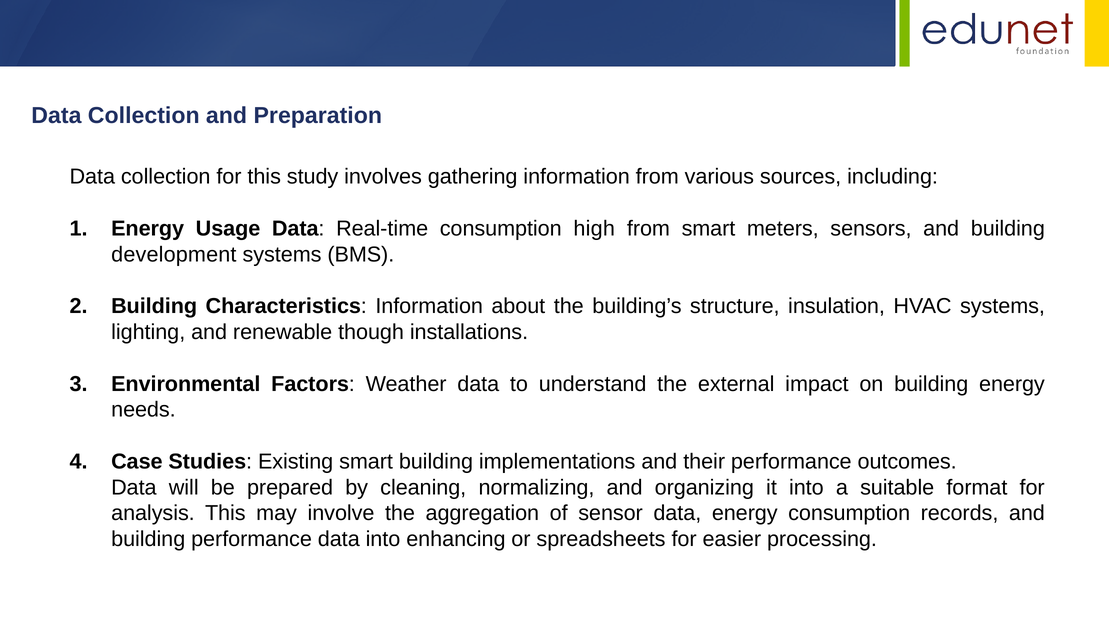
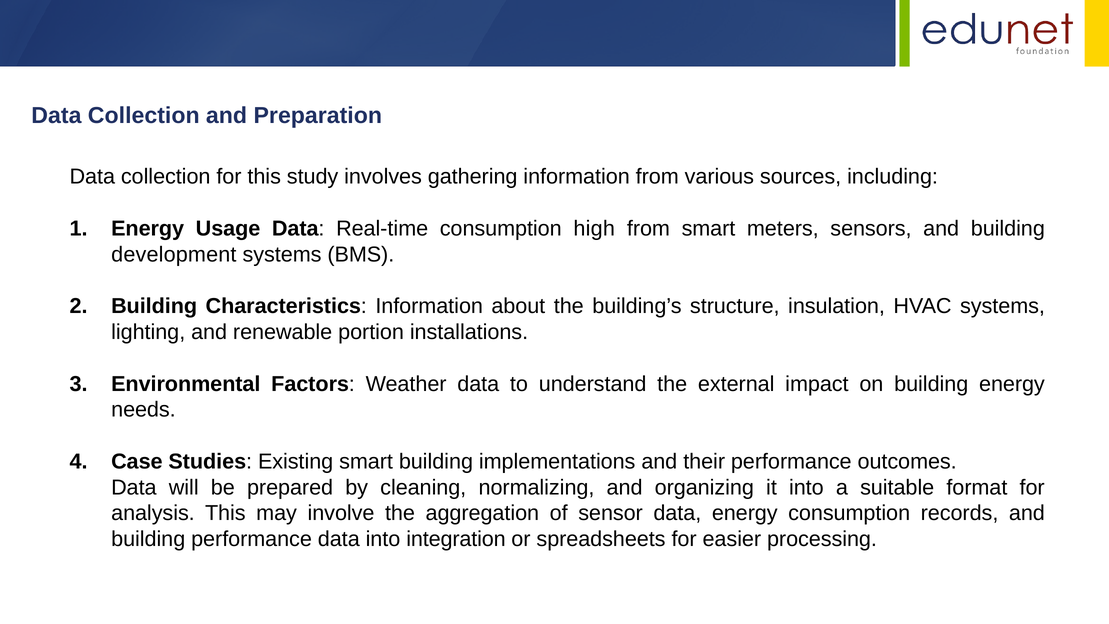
though: though -> portion
enhancing: enhancing -> integration
